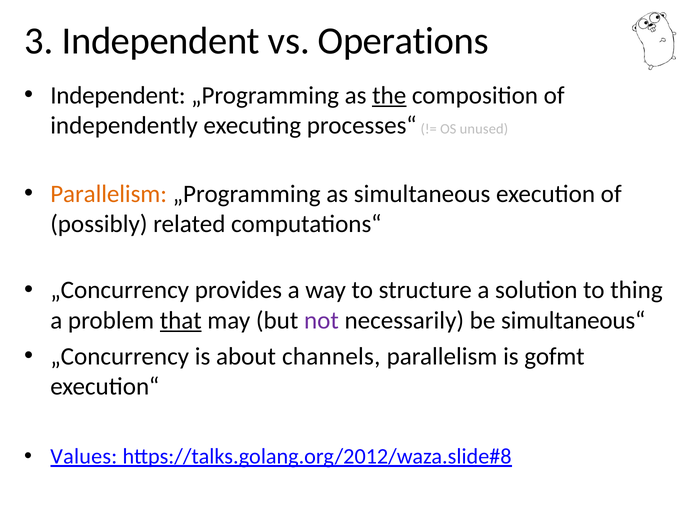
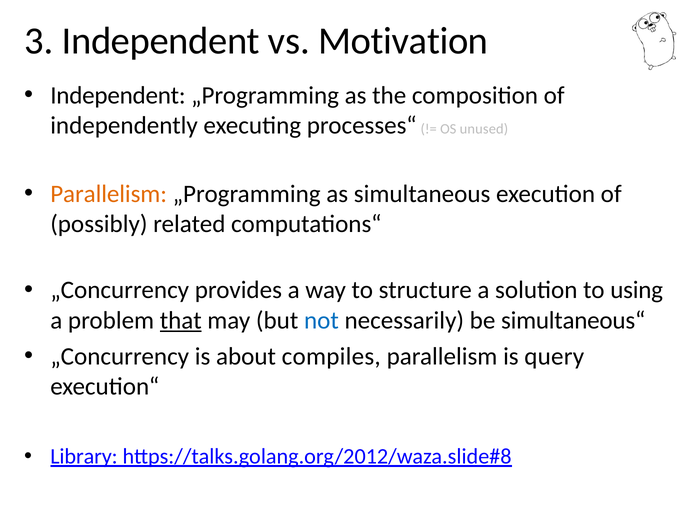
Operations: Operations -> Motivation
the underline: present -> none
thing: thing -> using
not colour: purple -> blue
channels: channels -> compiles
gofmt: gofmt -> query
Values: Values -> Library
